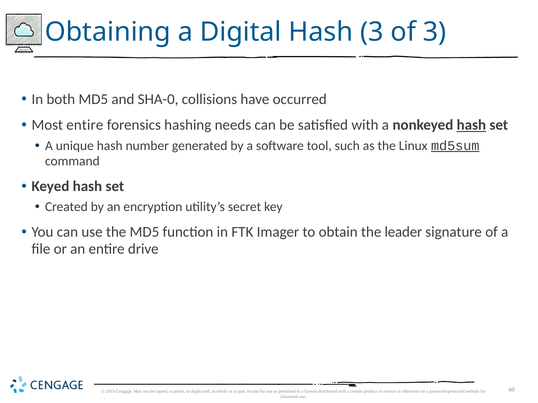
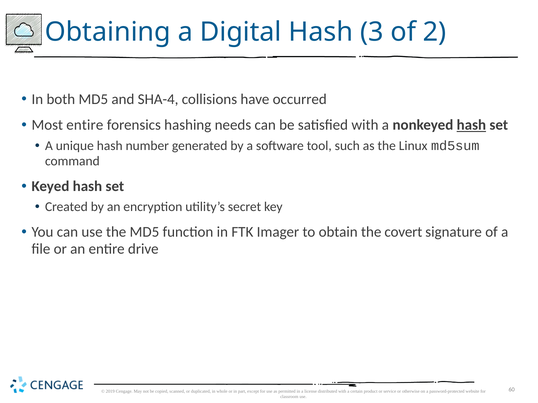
of 3: 3 -> 2
SHA-0: SHA-0 -> SHA-4
md5sum underline: present -> none
leader: leader -> covert
